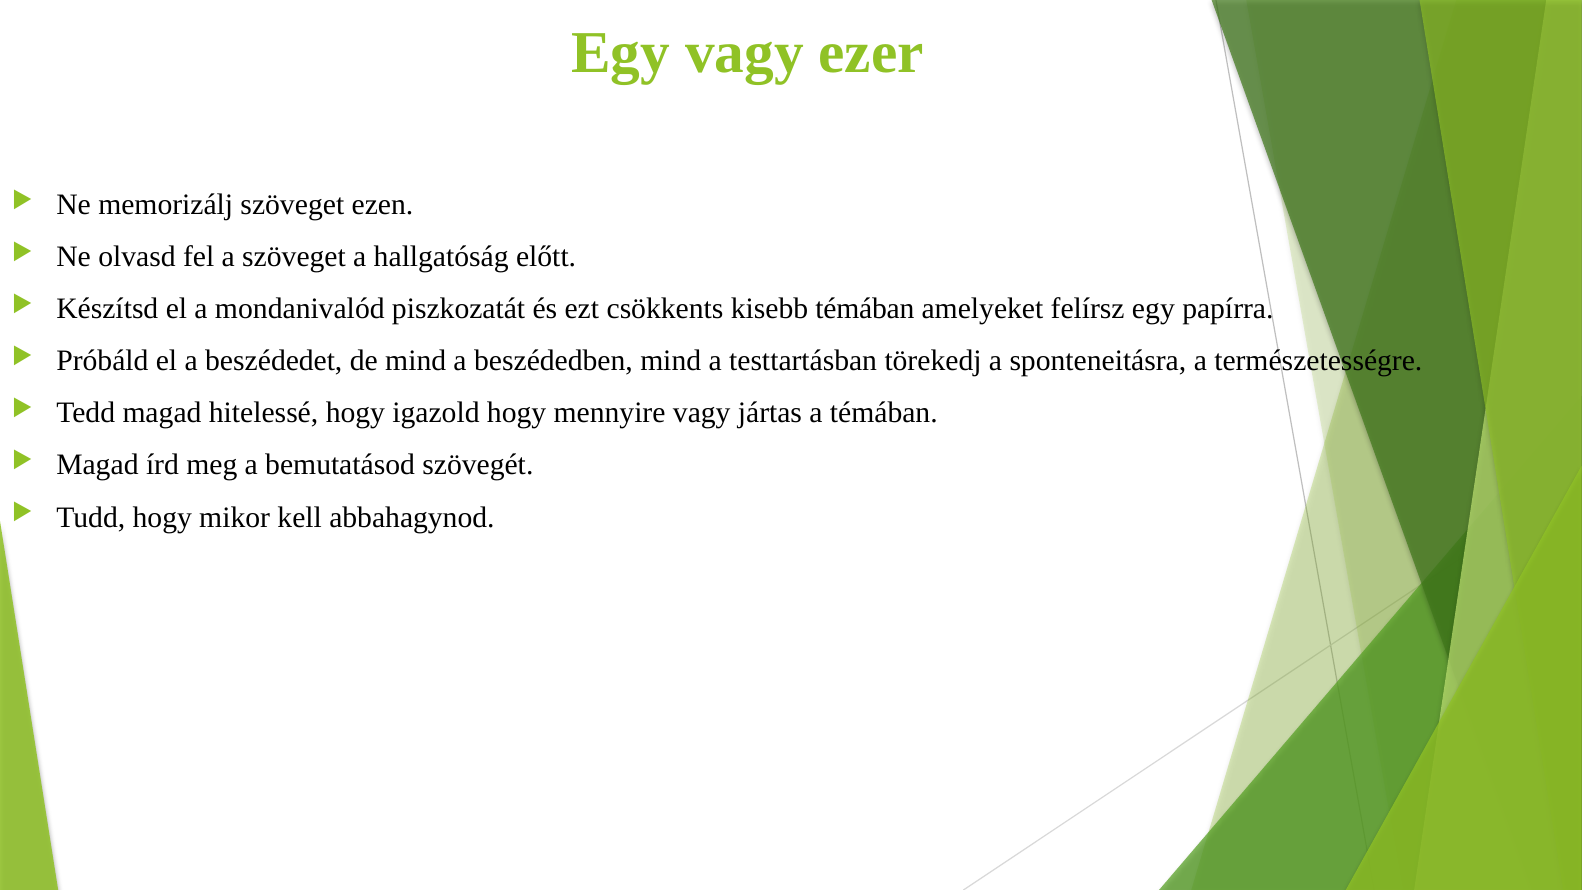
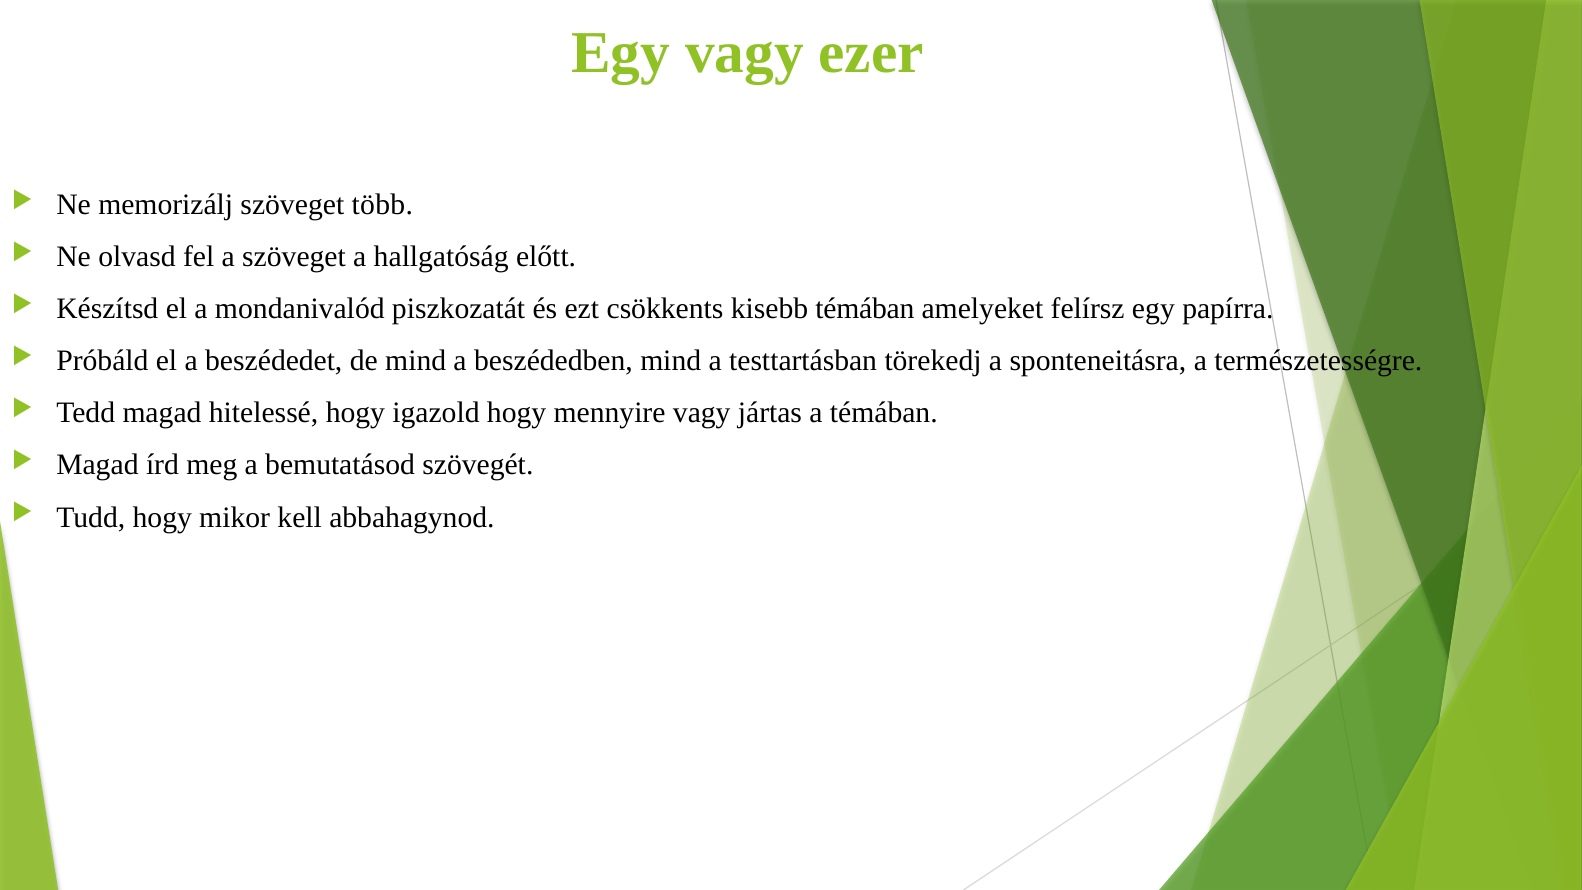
ezen: ezen -> több
